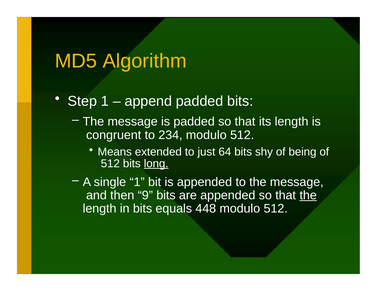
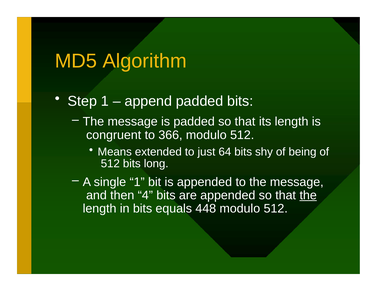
234: 234 -> 366
long underline: present -> none
9: 9 -> 4
